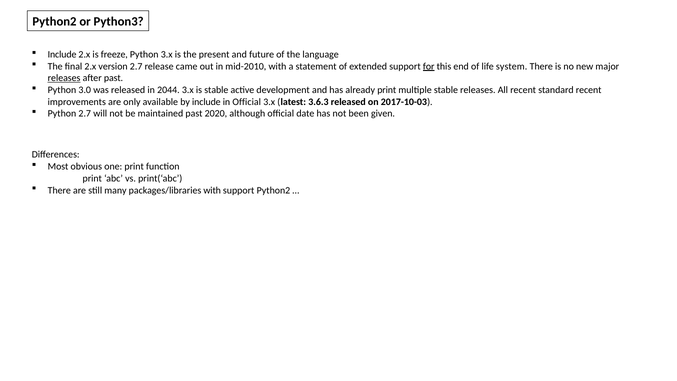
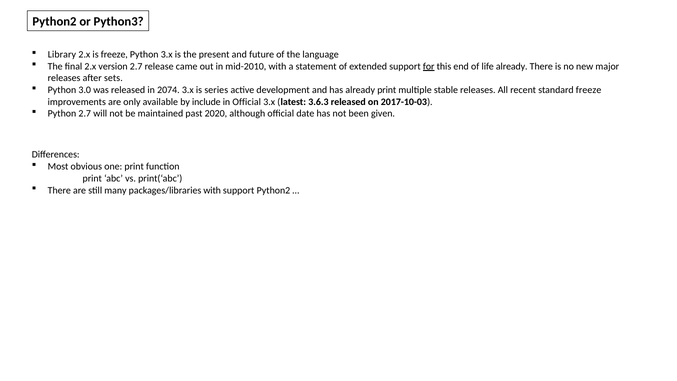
Include at (62, 54): Include -> Library
life system: system -> already
releases at (64, 78) underline: present -> none
after past: past -> sets
2044: 2044 -> 2074
is stable: stable -> series
standard recent: recent -> freeze
